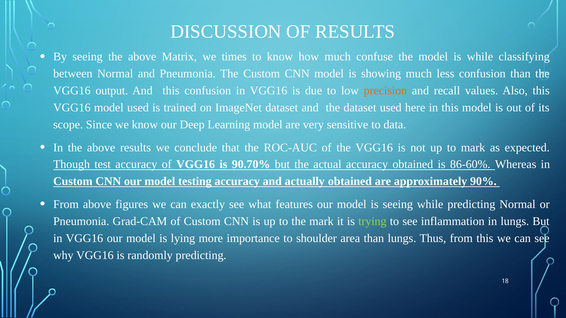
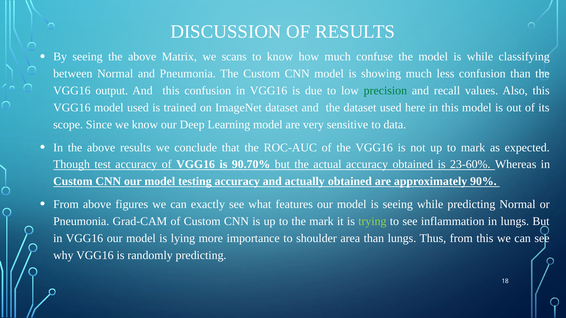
times: times -> scans
precision colour: orange -> green
86-60%: 86-60% -> 23-60%
